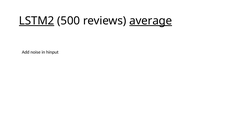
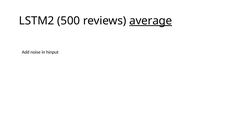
LSTM2 underline: present -> none
